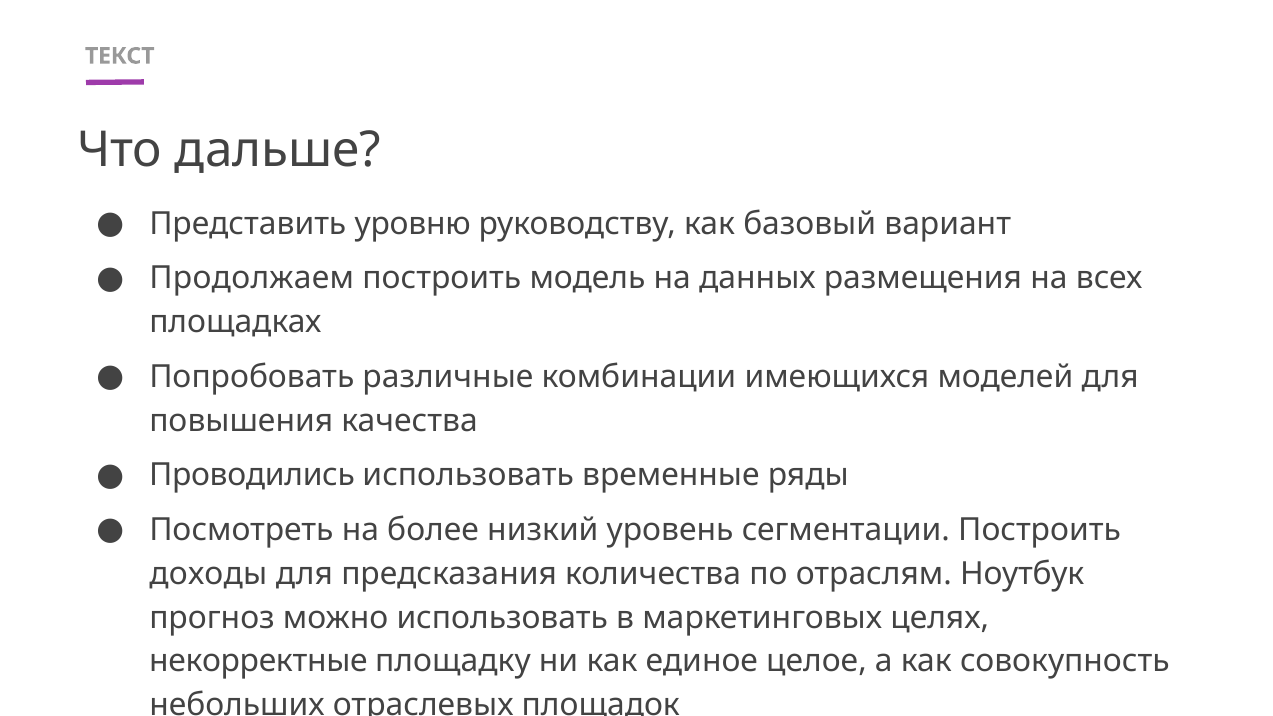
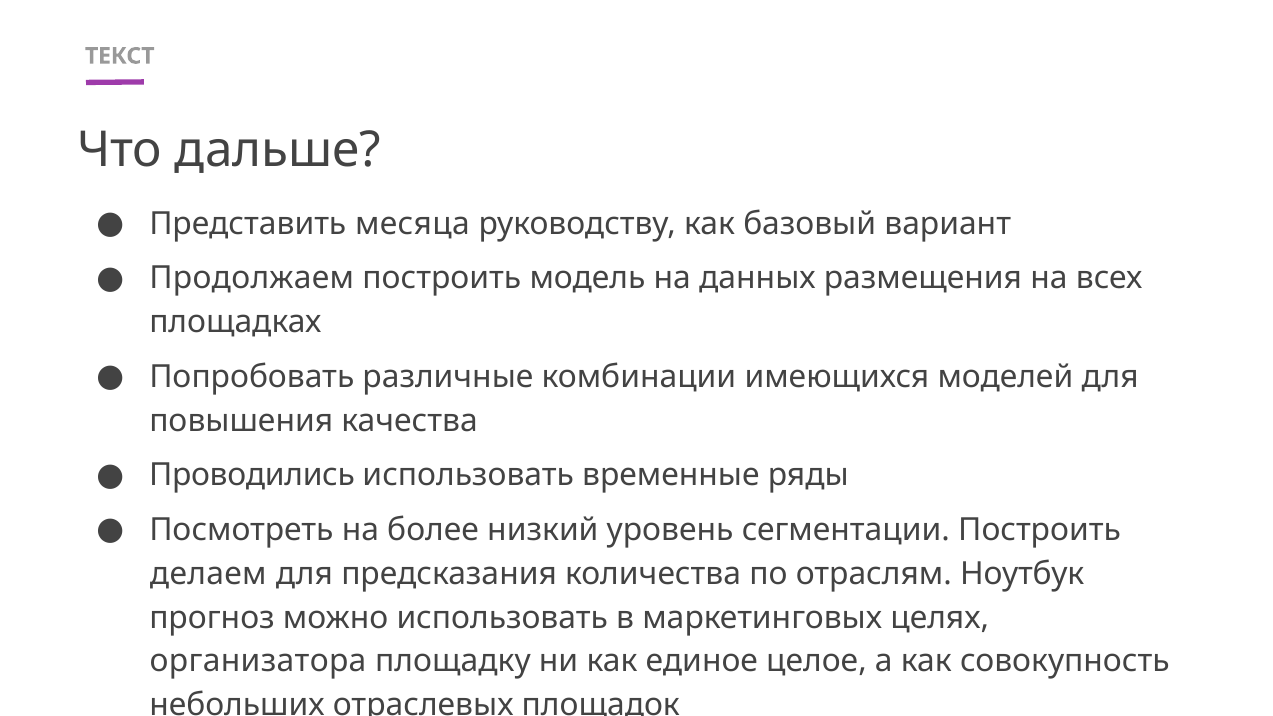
уровню: уровню -> месяца
доходы: доходы -> делаем
некорректные: некорректные -> организатора
